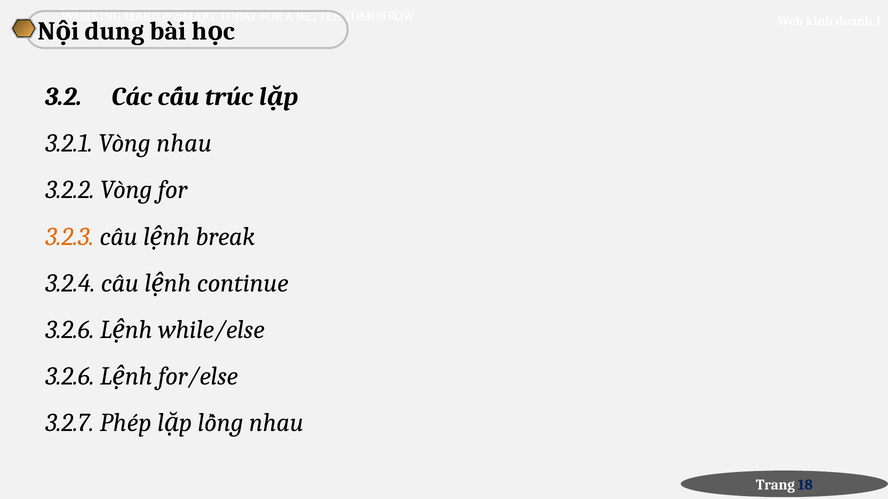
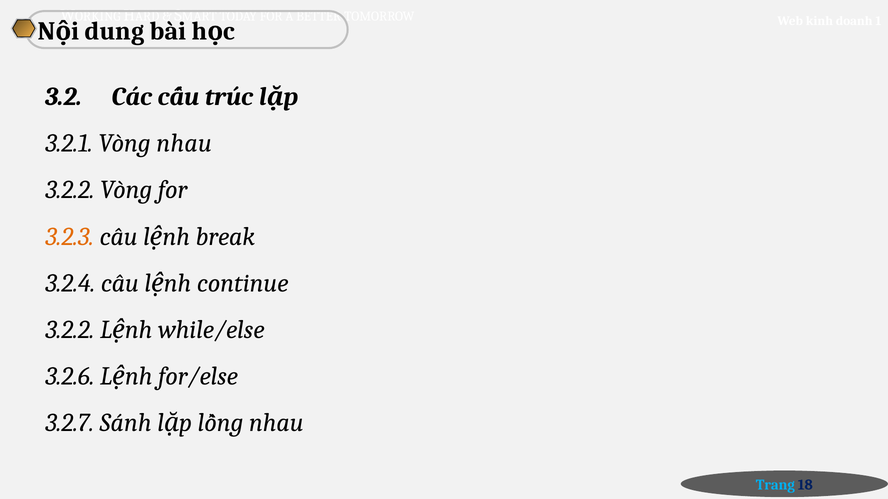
3.2.6 at (70, 330): 3.2.6 -> 3.2.2
Phép: Phép -> Sánh
Trang colour: white -> light blue
